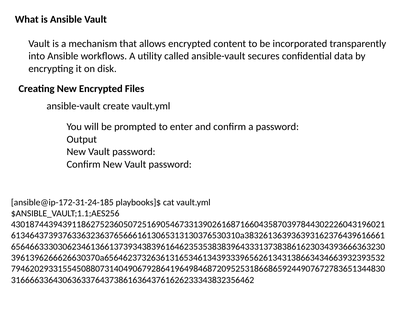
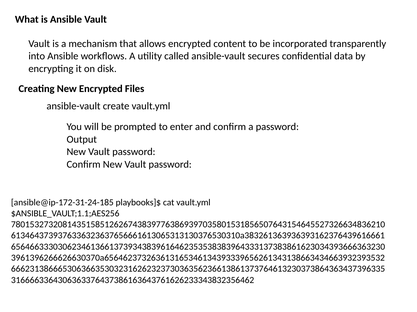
43018744394391186275236050725169054673313902616871660435870397844302226043196021: 43018744394391186275236050725169054673313902616871660435870397844302226043196021 -> 78015327320814351585126267438397763869397035801531856507643154645527326634836210
79462029331554508807314049067928641964984687209525318668659244907672783651344830: 79462029331554508807314049067928641964984687209525318668659244907672783651344830 -> 66623138666530636635303231626232373036356236613861373764613230373864363437396335
